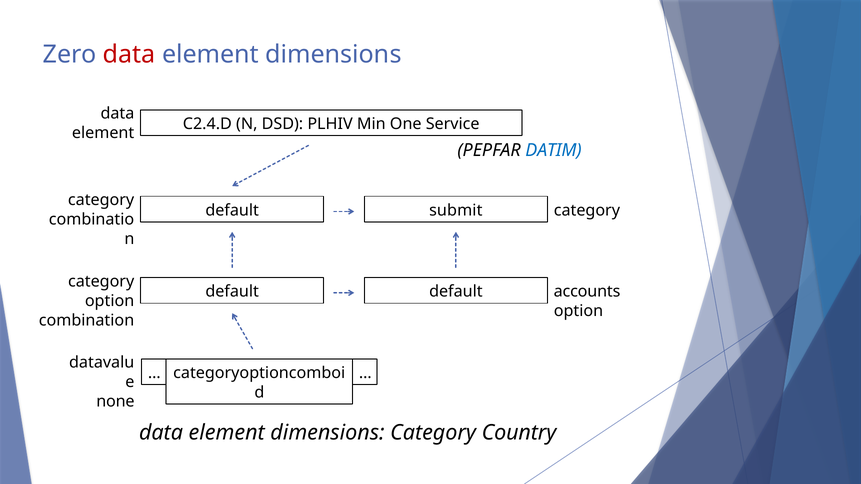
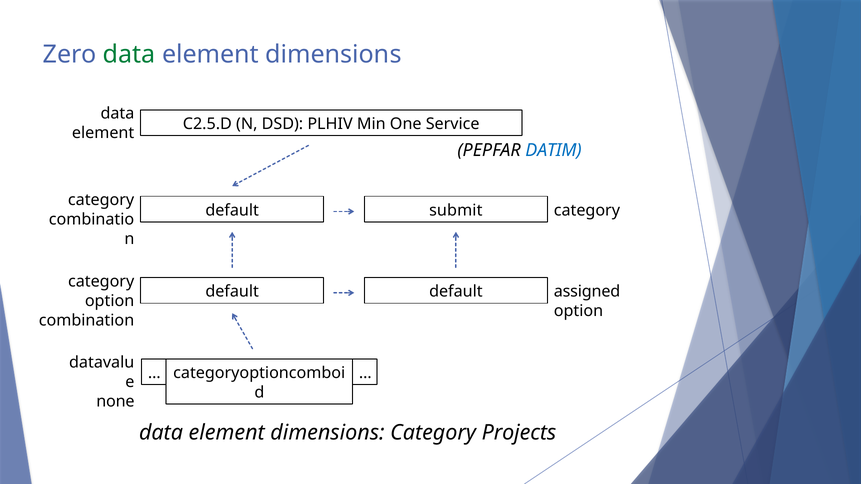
data at (129, 55) colour: red -> green
C2.4.D: C2.4.D -> C2.5.D
accounts: accounts -> assigned
Country: Country -> Projects
